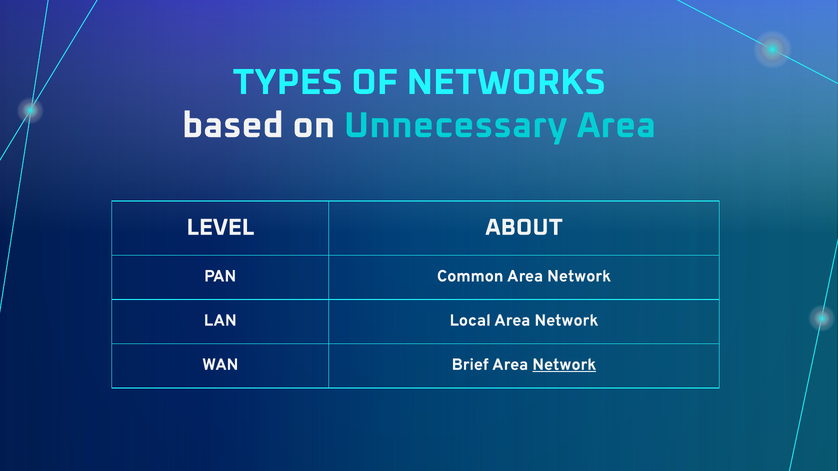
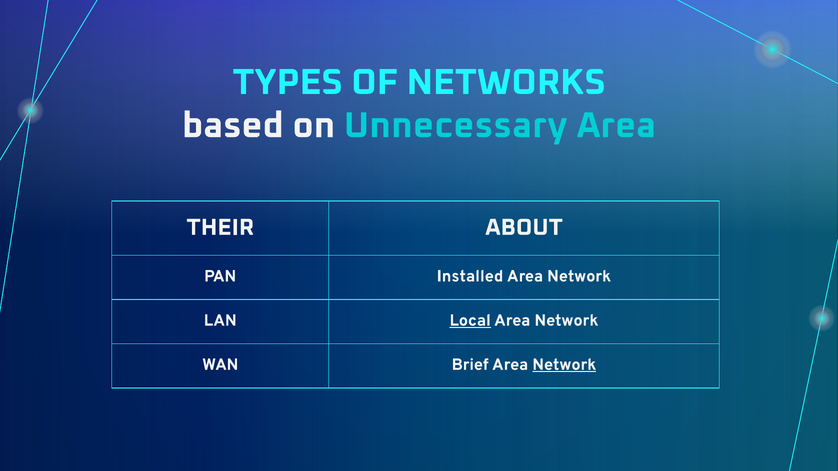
LEVEL: LEVEL -> THEIR
Common: Common -> Installed
Local underline: none -> present
